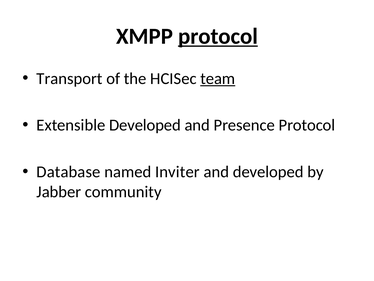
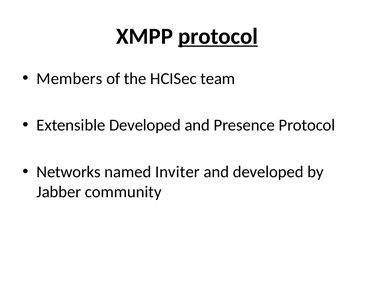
Transport: Transport -> Members
team underline: present -> none
Database: Database -> Networks
